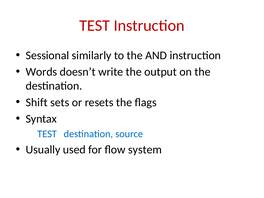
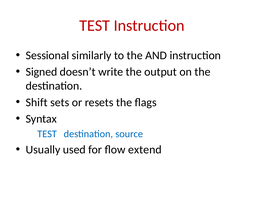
Words: Words -> Signed
system: system -> extend
